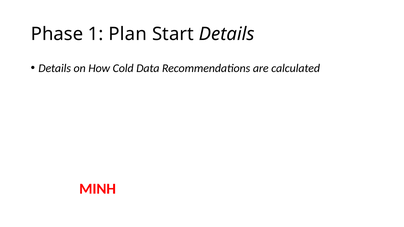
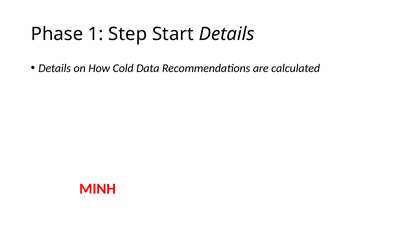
Plan: Plan -> Step
